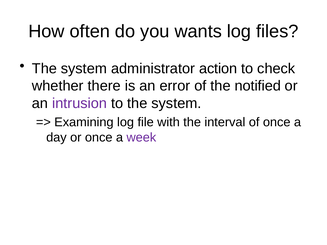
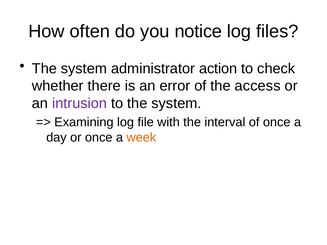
wants: wants -> notice
notified: notified -> access
week colour: purple -> orange
